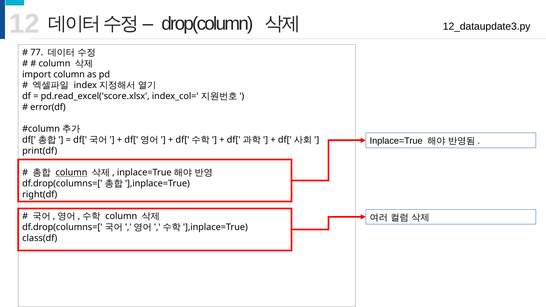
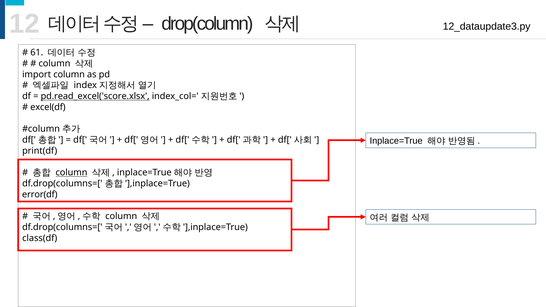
77: 77 -> 61
pd.read_excel('score.xlsx underline: none -> present
error(df: error(df -> excel(df
right(df: right(df -> error(df
